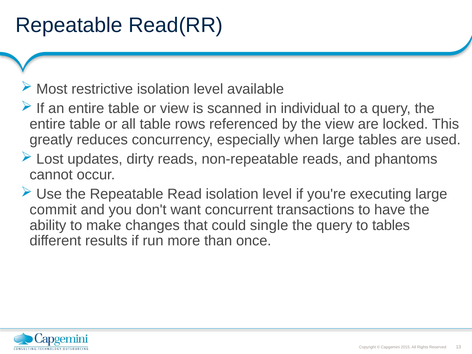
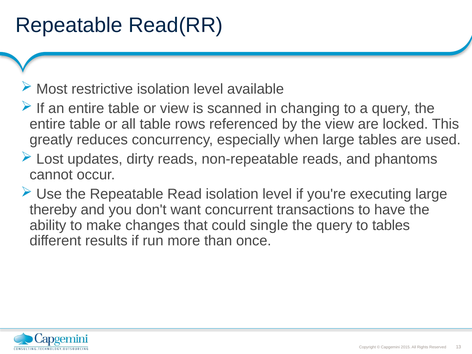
individual: individual -> changing
commit: commit -> thereby
